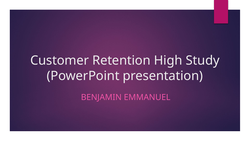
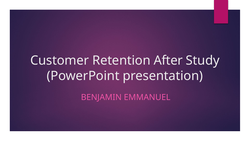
High: High -> After
